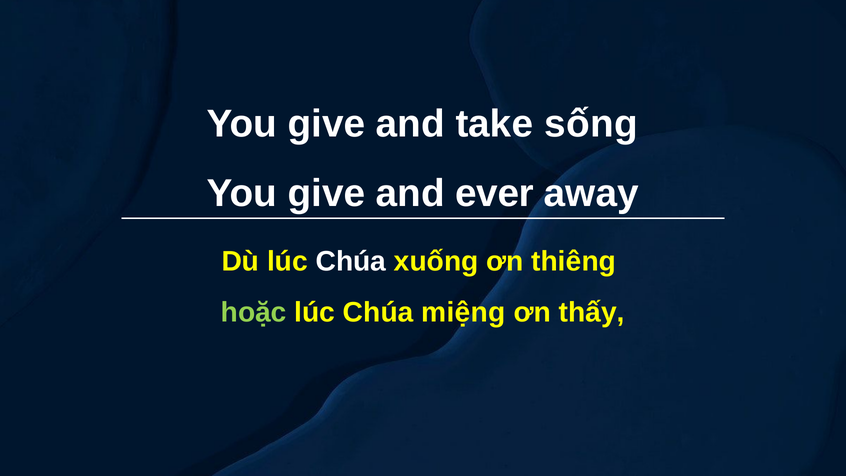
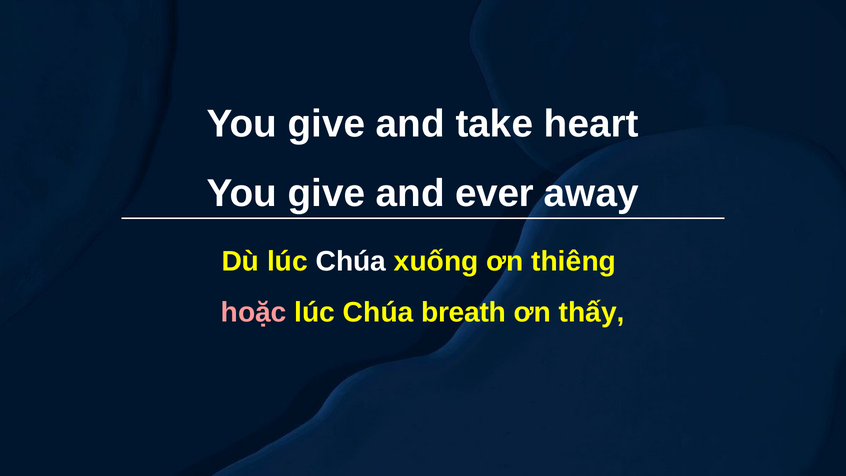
sống: sống -> heart
hoặc colour: light green -> pink
miệng: miệng -> breath
